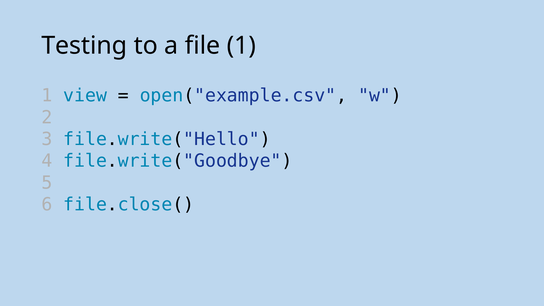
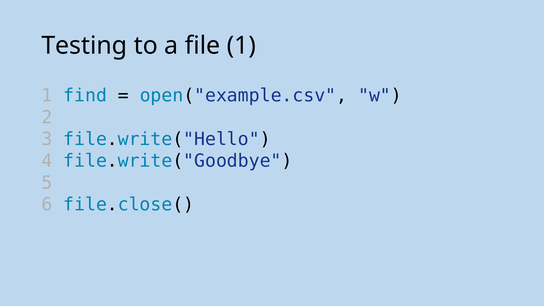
view: view -> find
